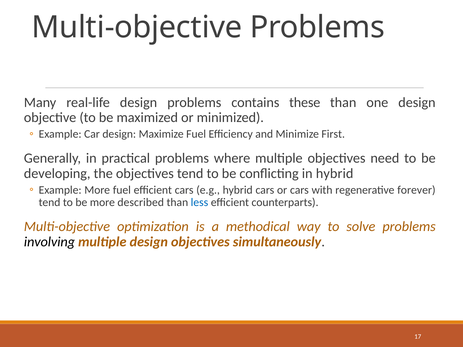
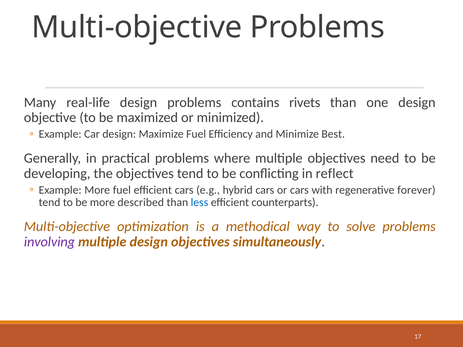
these: these -> rivets
First: First -> Best
in hybrid: hybrid -> reflect
involving colour: black -> purple
